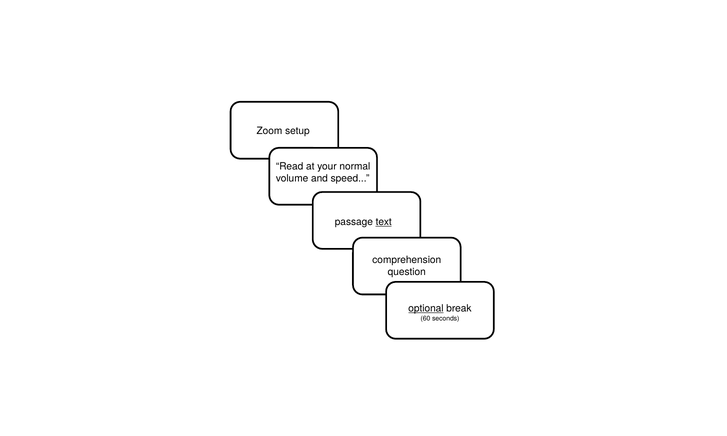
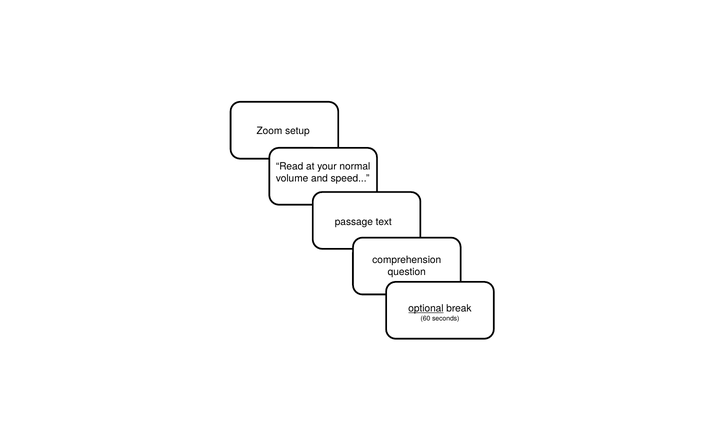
text underline: present -> none
